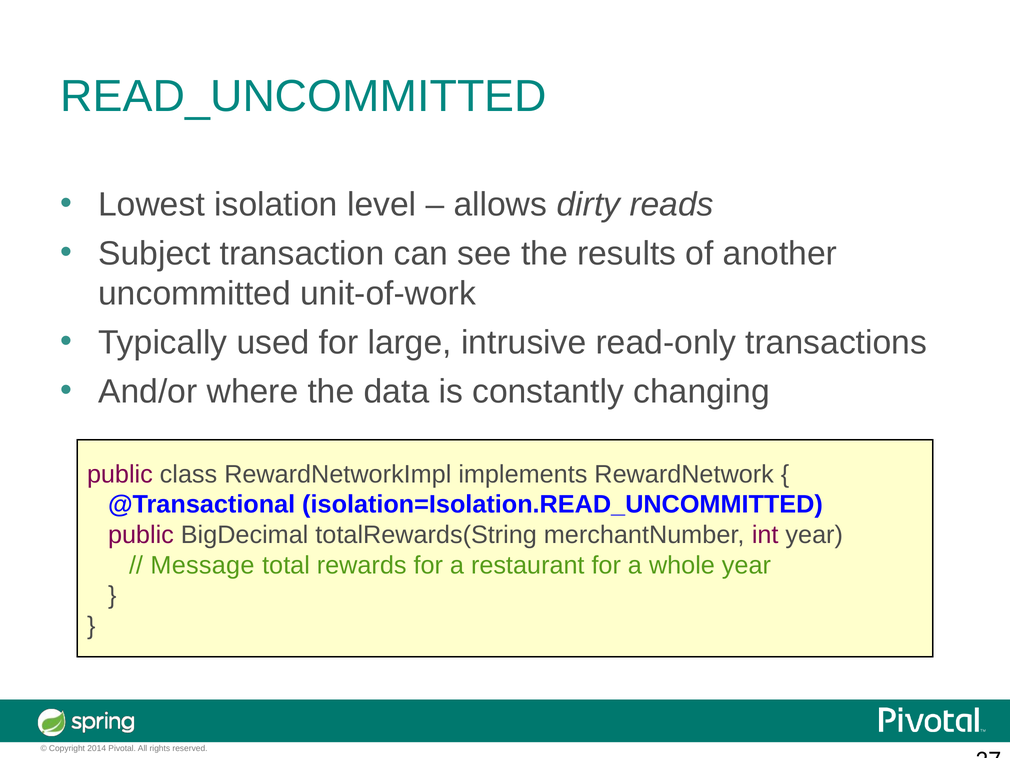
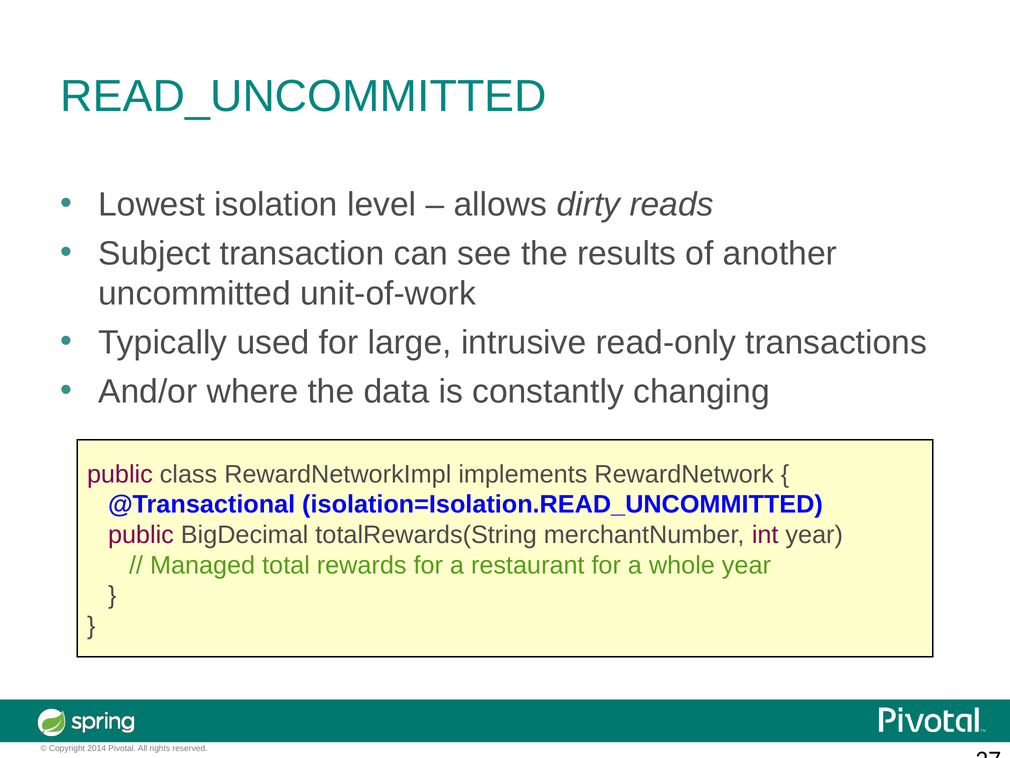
Message: Message -> Managed
